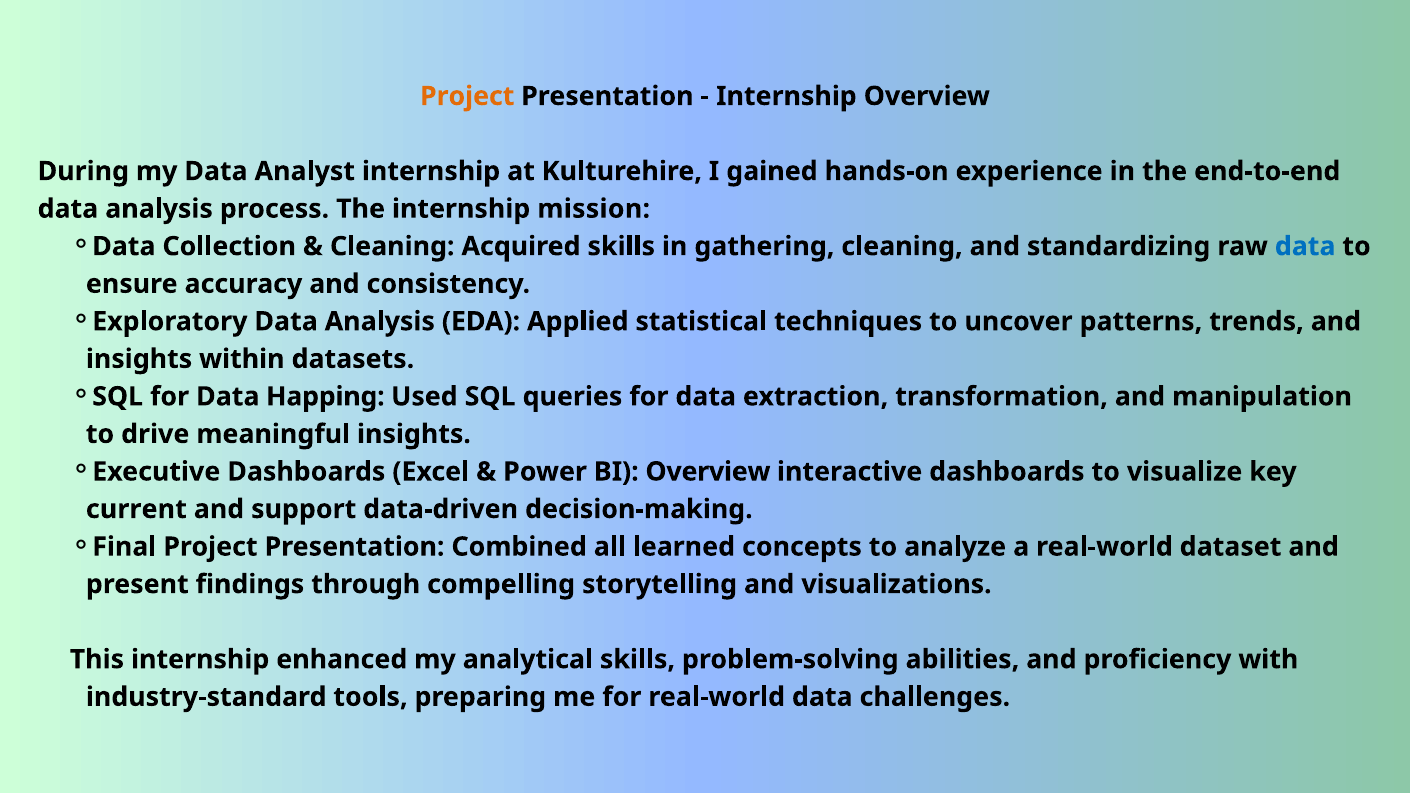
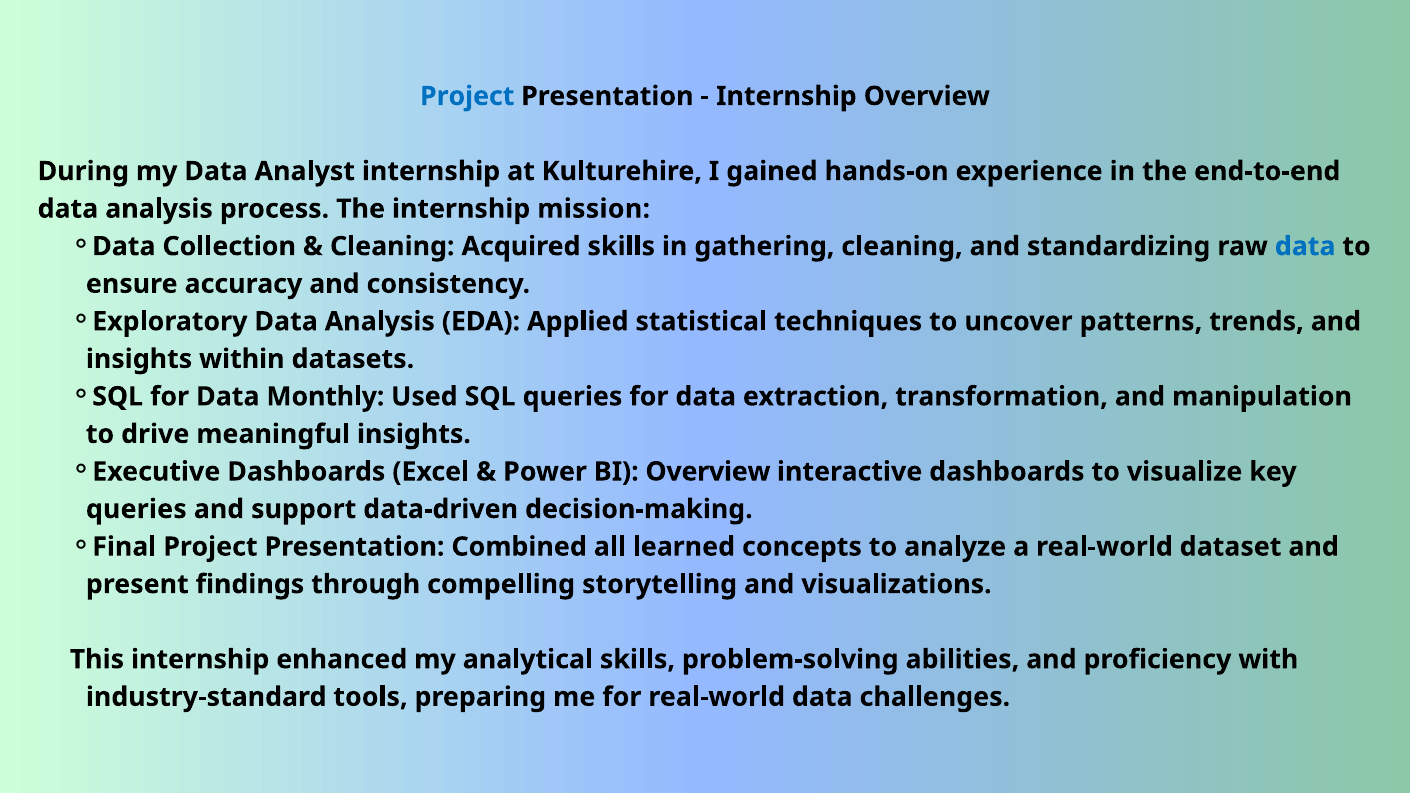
Project at (467, 96) colour: orange -> blue
Happing: Happing -> Monthly
current at (136, 509): current -> queries
